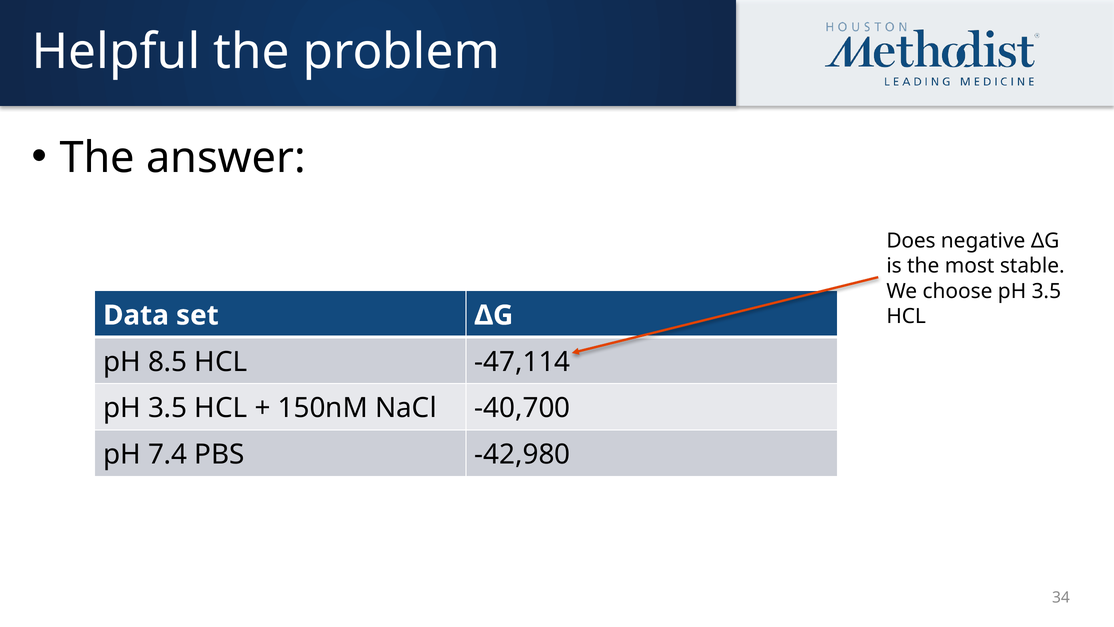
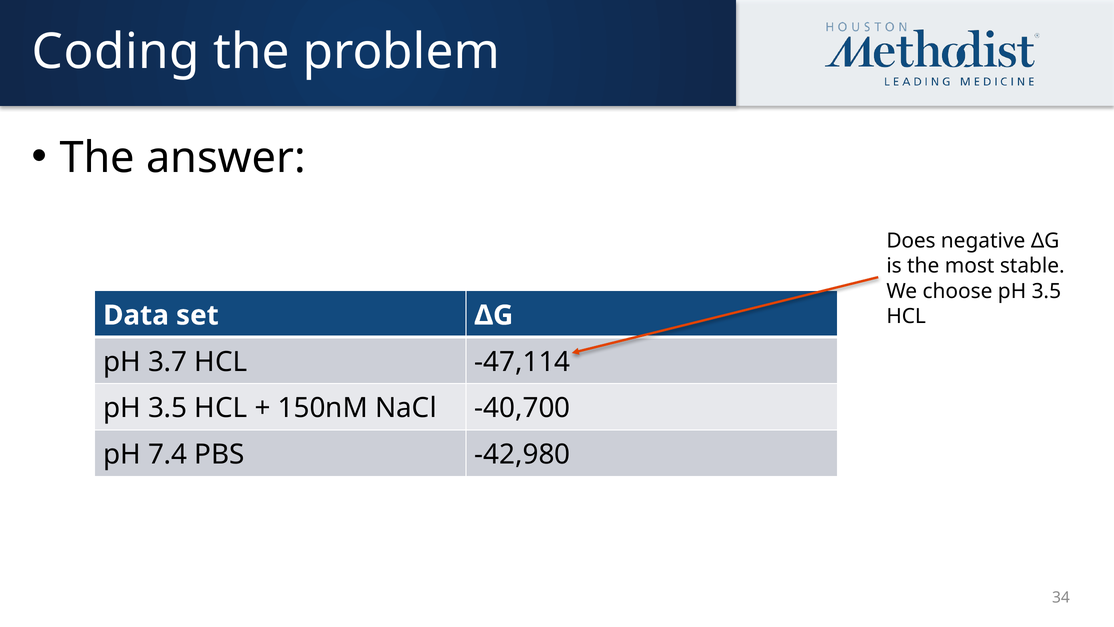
Helpful: Helpful -> Coding
8.5: 8.5 -> 3.7
